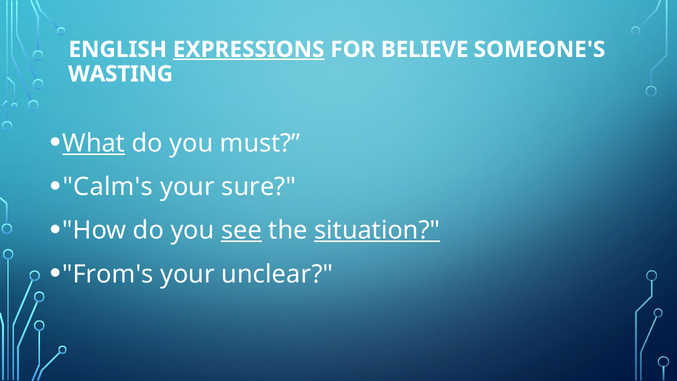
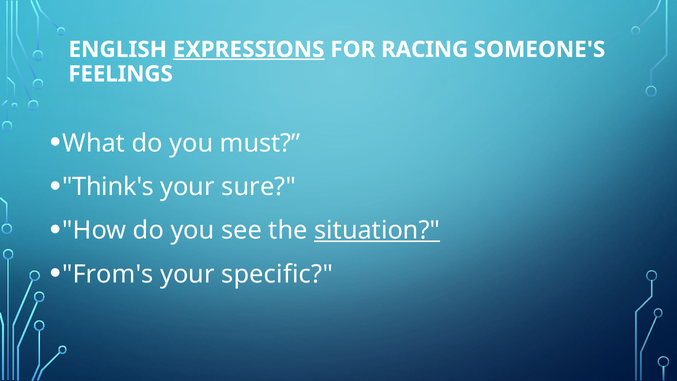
BELIEVE: BELIEVE -> RACING
WASTING: WASTING -> FEELINGS
What underline: present -> none
Calm's: Calm's -> Think's
see underline: present -> none
unclear: unclear -> specific
